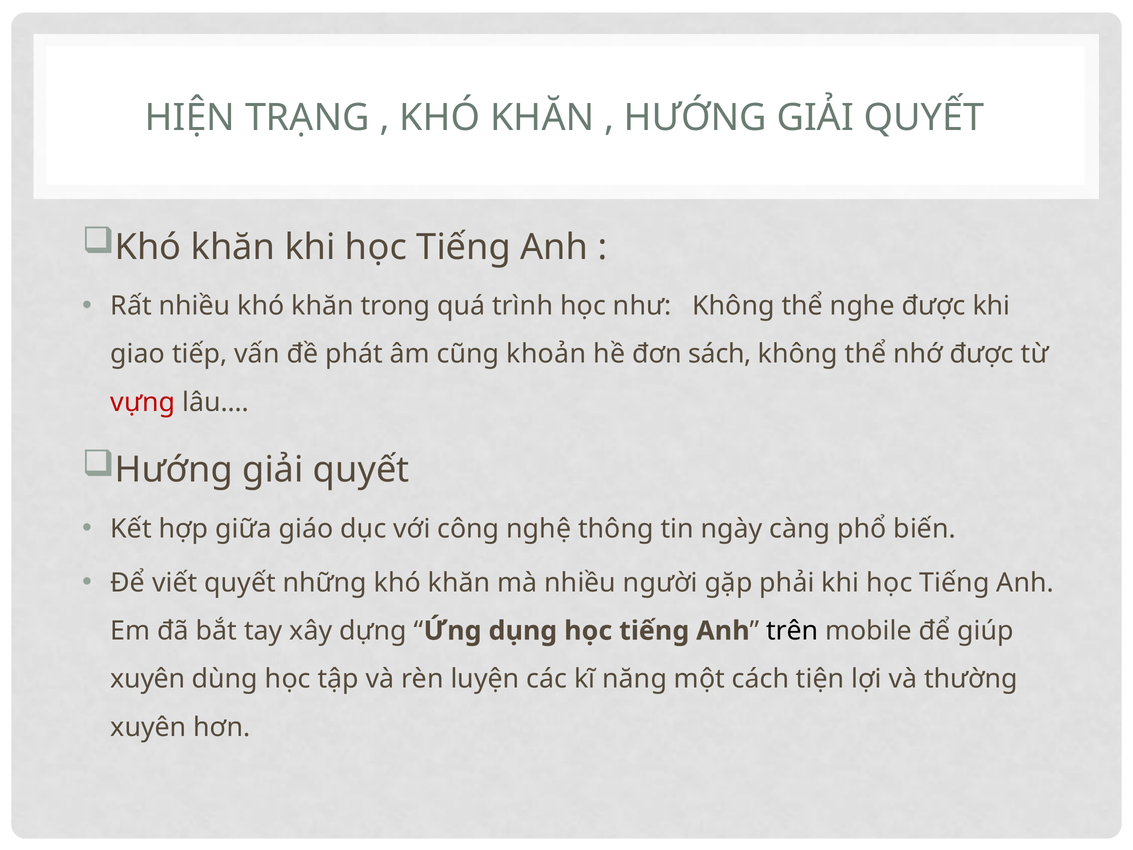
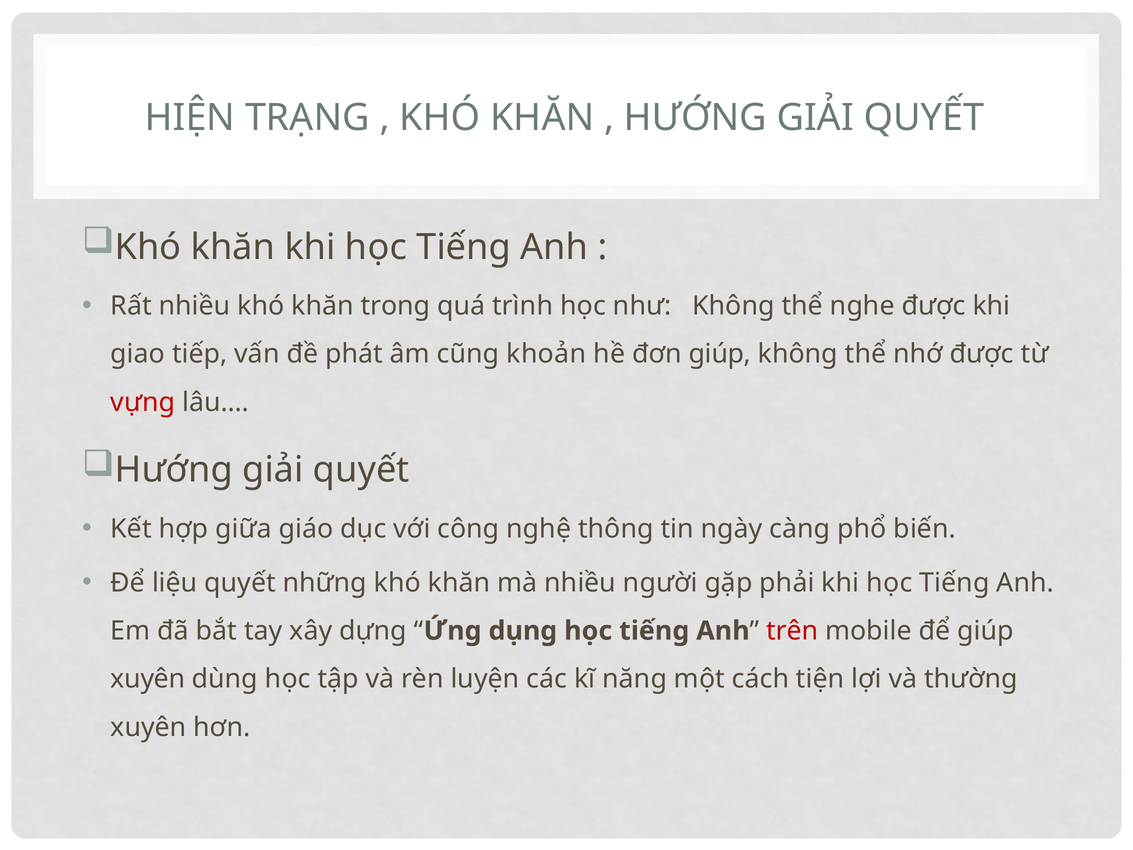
đơn sách: sách -> giúp
viết: viết -> liệu
trên colour: black -> red
